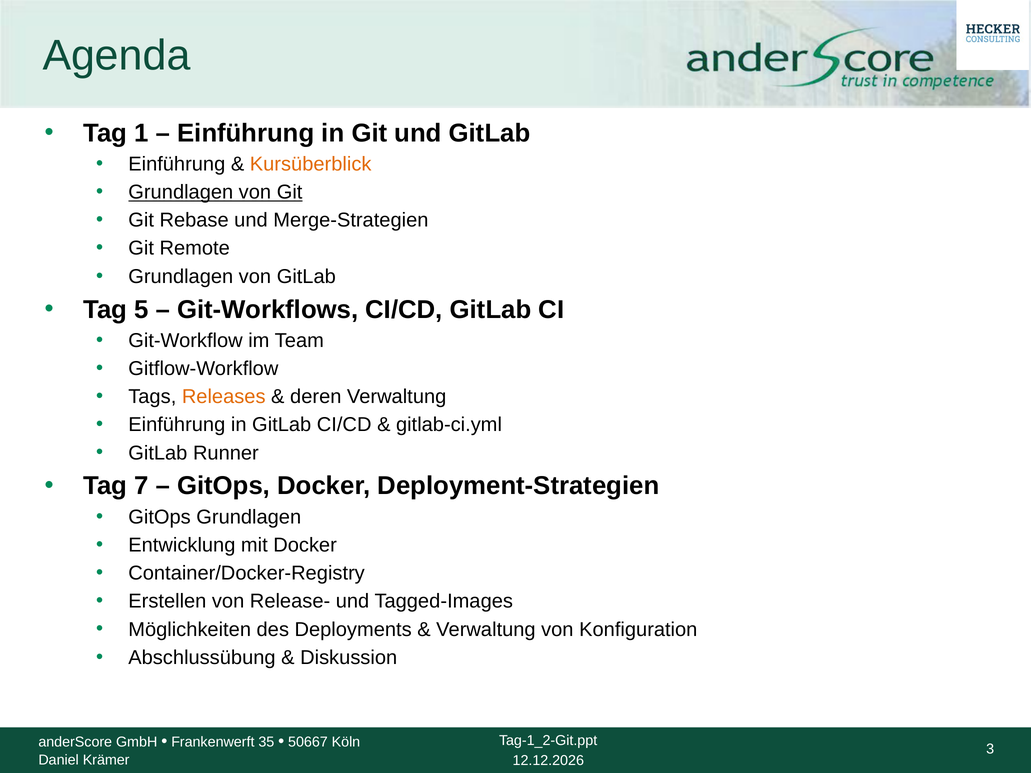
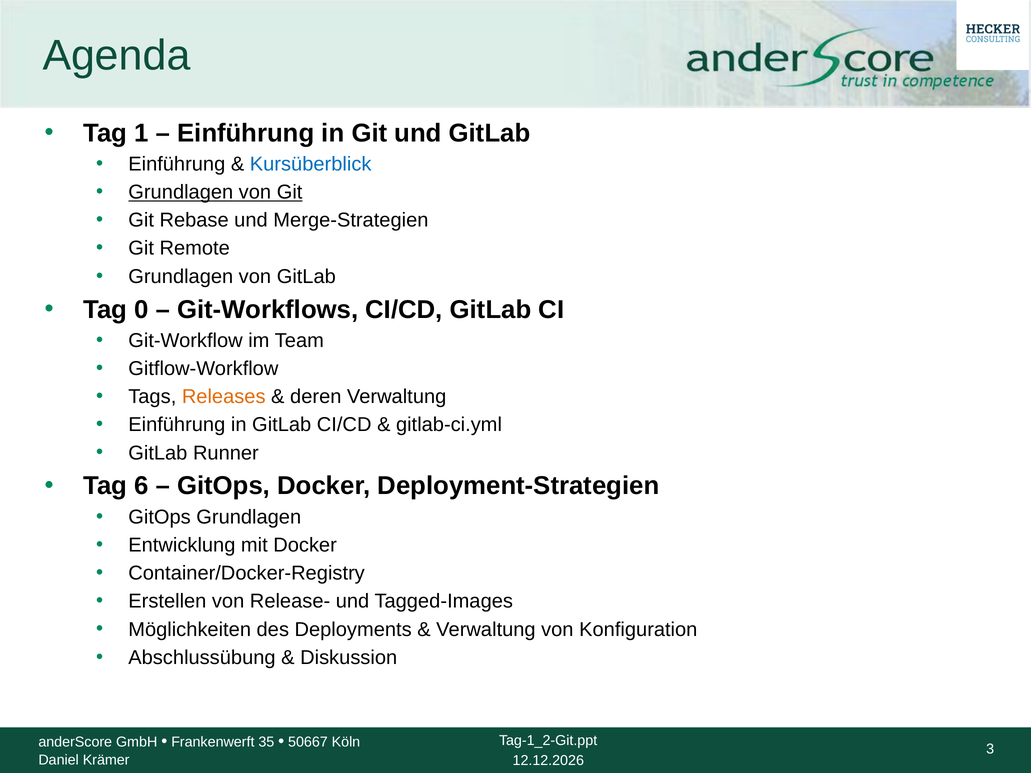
Kursüberblick colour: orange -> blue
5: 5 -> 0
7: 7 -> 6
